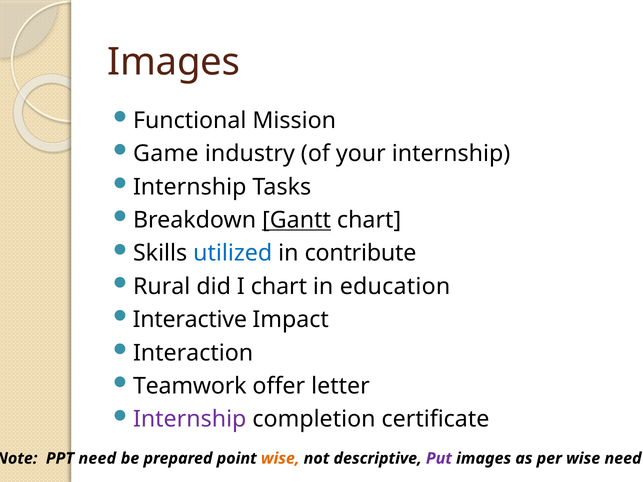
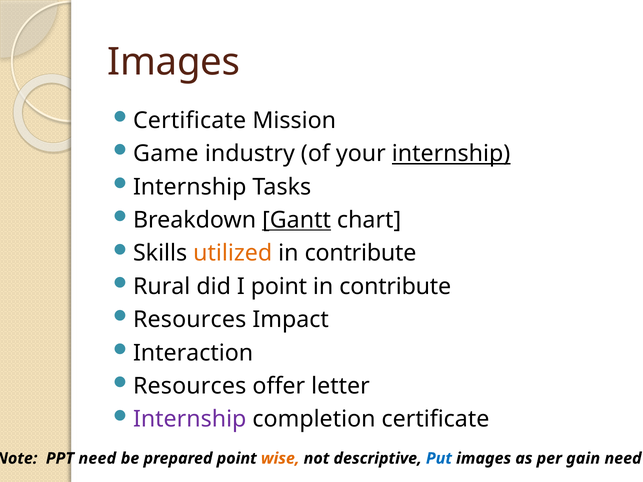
Functional at (190, 121): Functional -> Certificate
internship at (451, 154) underline: none -> present
utilized colour: blue -> orange
I chart: chart -> point
education at (395, 287): education -> contribute
Interactive at (190, 320): Interactive -> Resources
Teamwork at (190, 386): Teamwork -> Resources
Put colour: purple -> blue
per wise: wise -> gain
